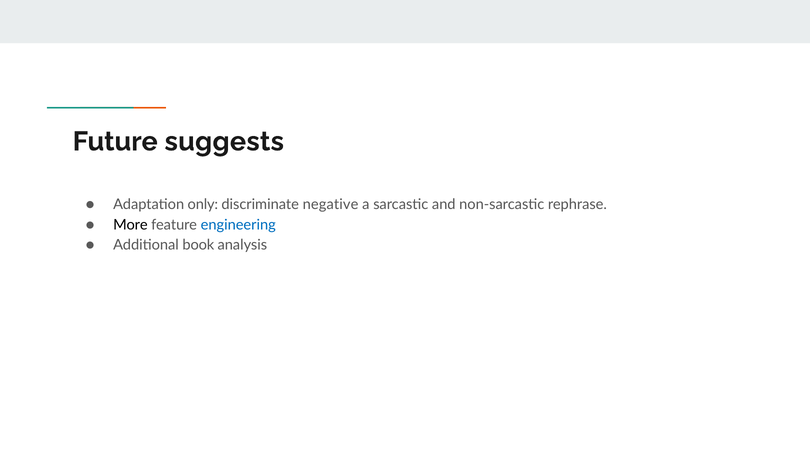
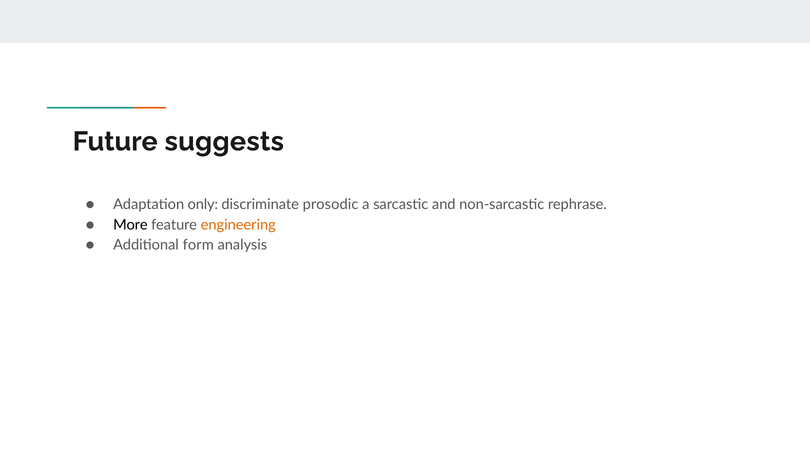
negative: negative -> prosodic
engineering colour: blue -> orange
book: book -> form
